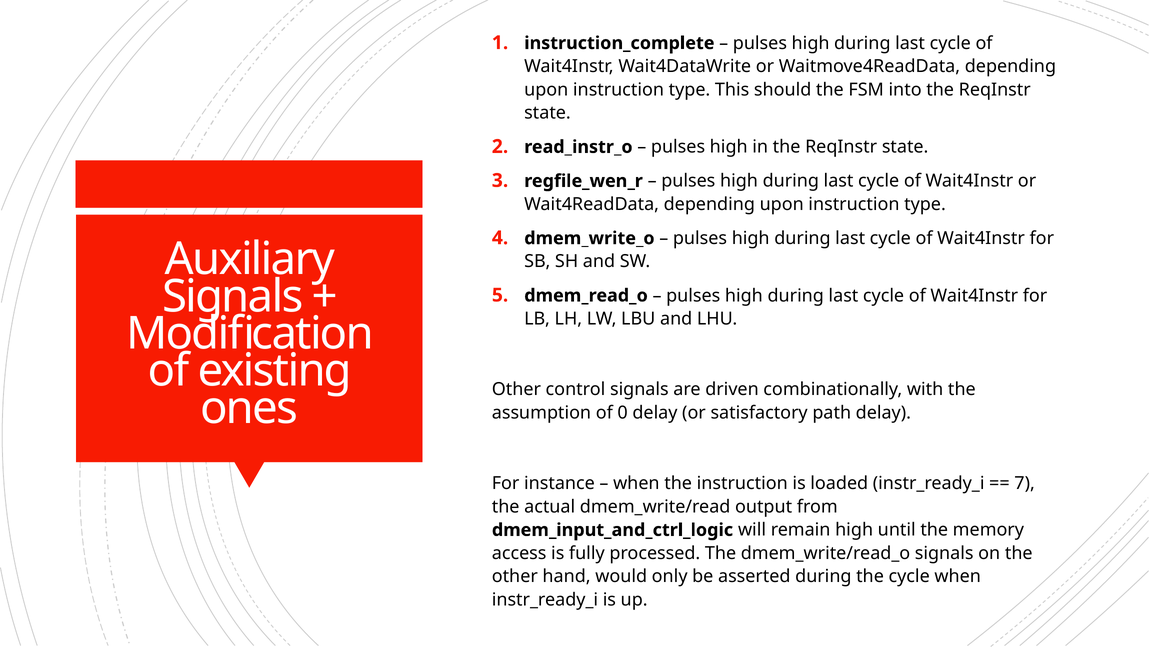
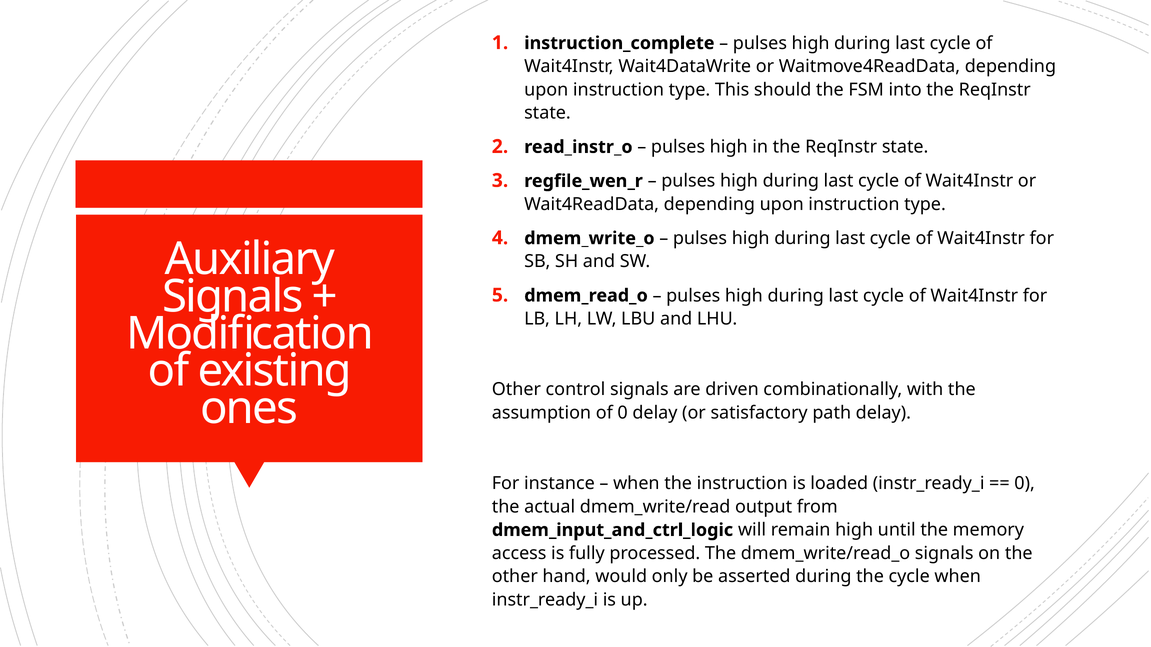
7 at (1025, 484): 7 -> 0
